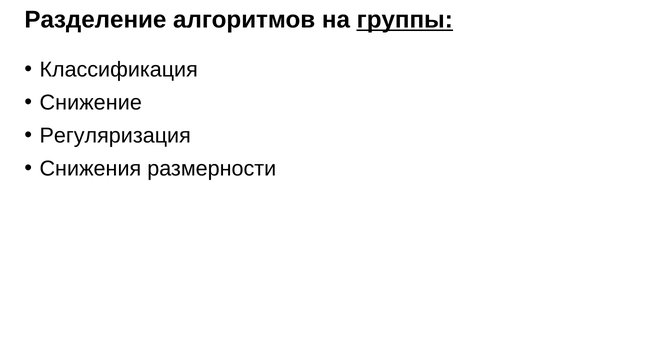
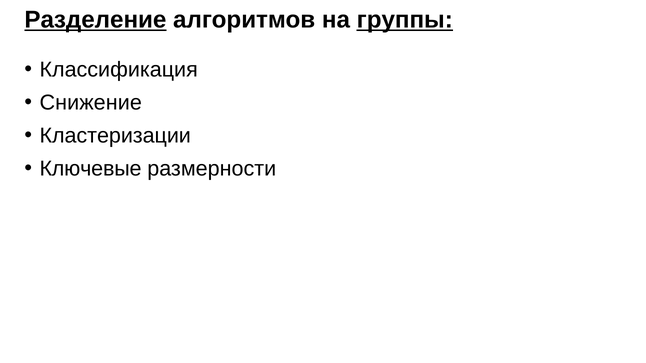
Разделение underline: none -> present
Регуляризация: Регуляризация -> Кластеризации
Снижения: Снижения -> Ключевые
